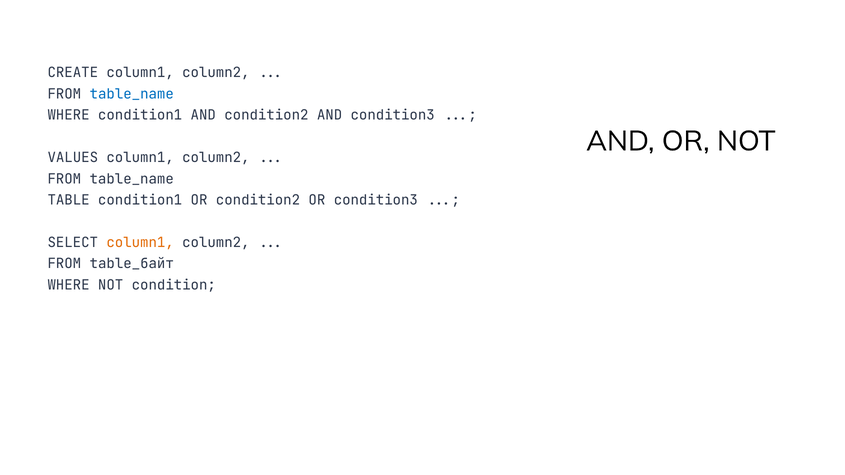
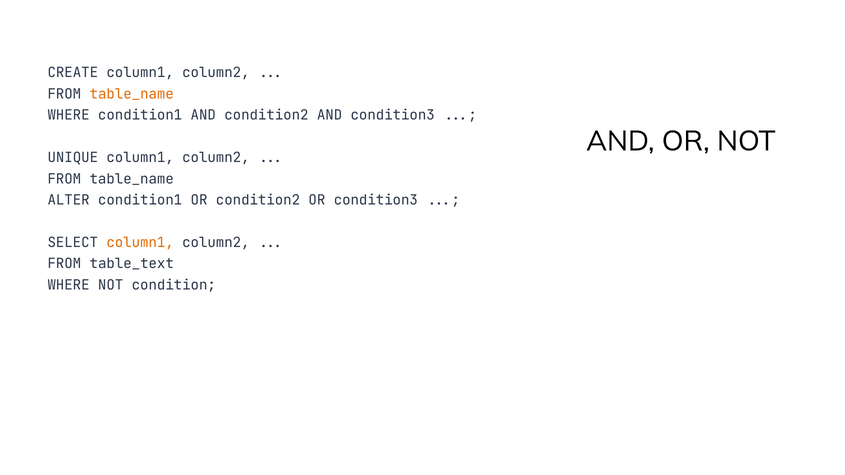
table_name at (132, 94) colour: blue -> orange
VALUES: VALUES -> UNIQUE
TABLE: TABLE -> ALTER
table_байт: table_байт -> table_text
